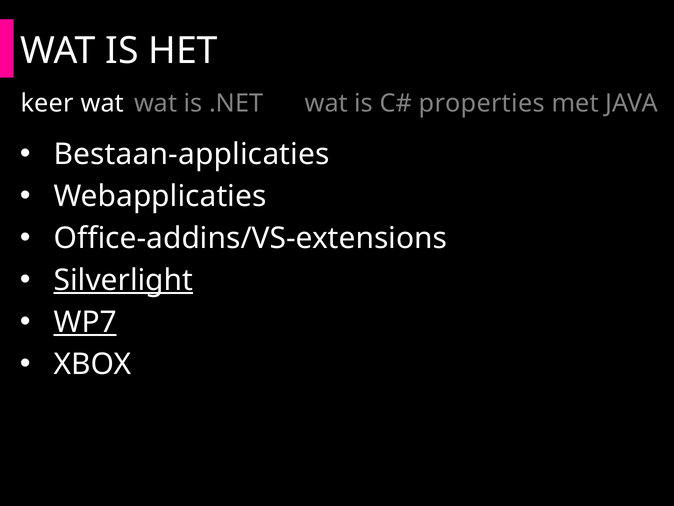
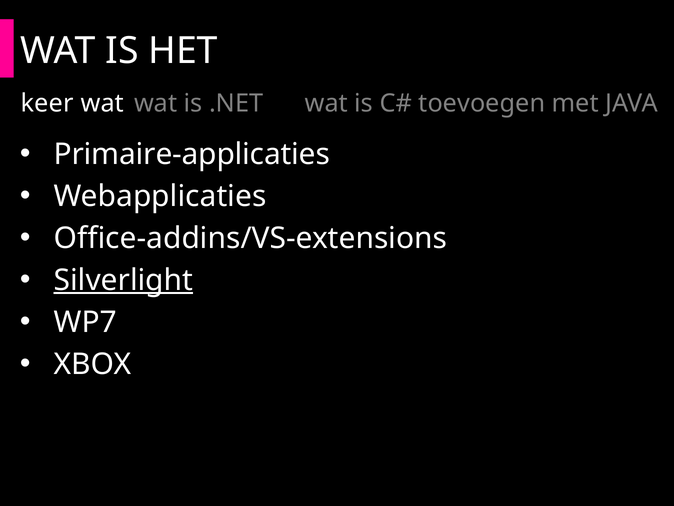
properties: properties -> toevoegen
Bestaan-applicaties: Bestaan-applicaties -> Primaire-applicaties
WP7 underline: present -> none
